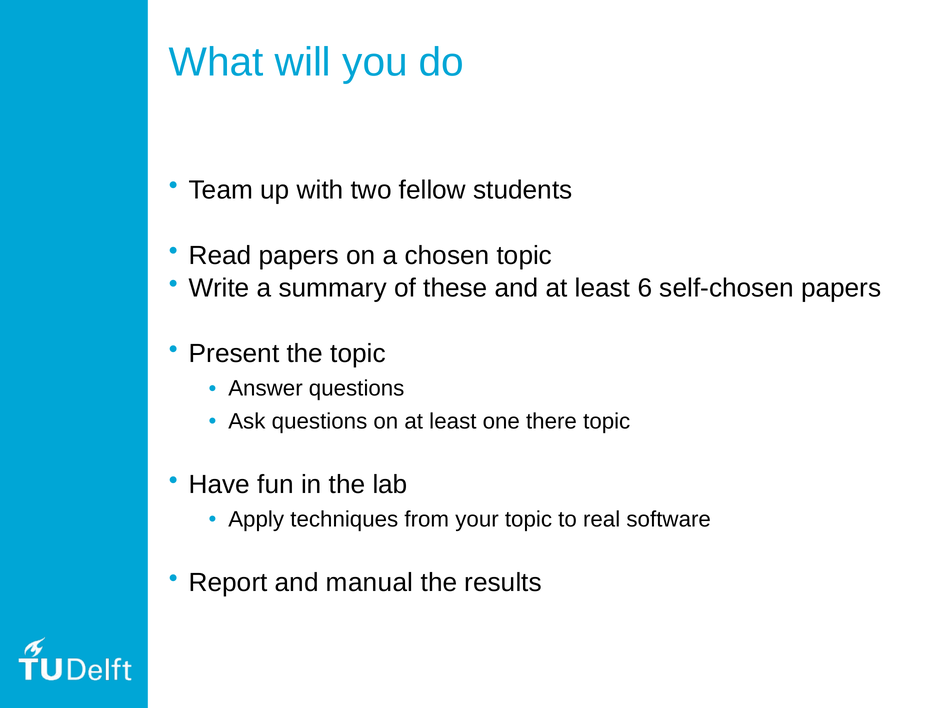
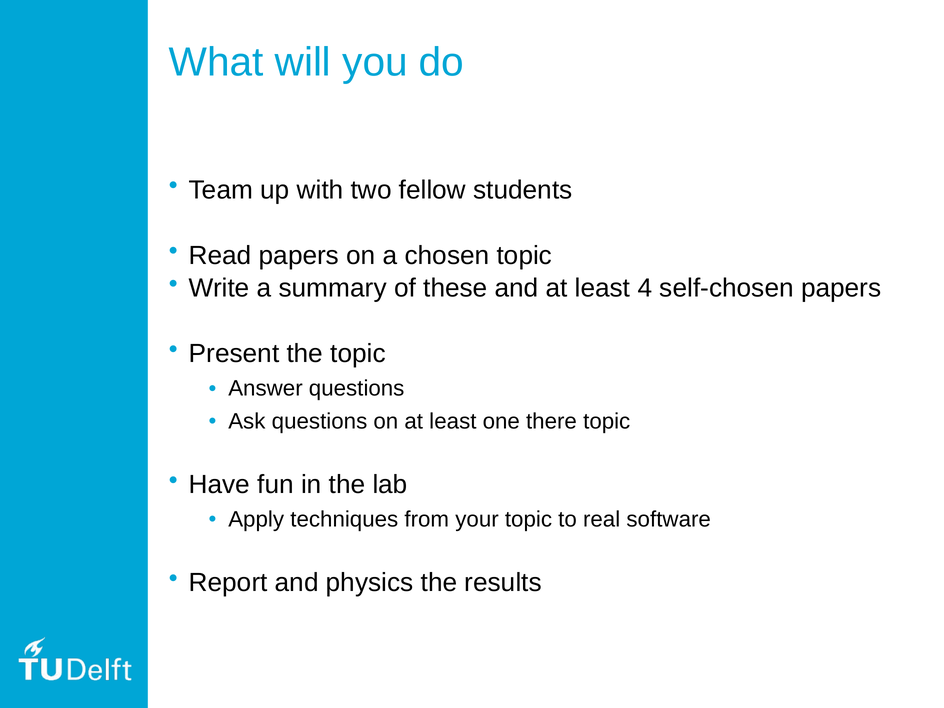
6: 6 -> 4
manual: manual -> physics
